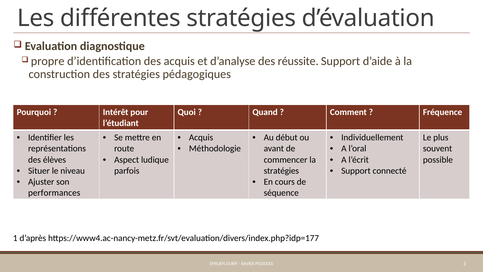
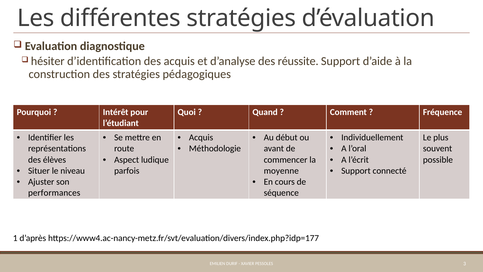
propre: propre -> hésiter
stratégies at (281, 171): stratégies -> moyenne
